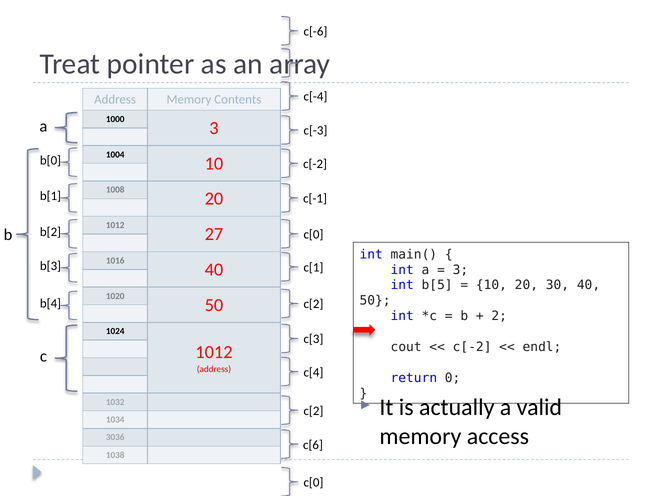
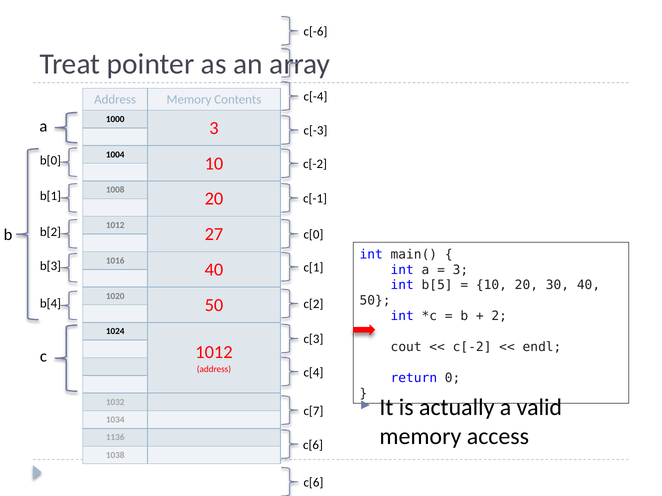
c[2 at (313, 411): c[2 -> c[7
3036: 3036 -> 1136
c[0 at (313, 483): c[0 -> c[6
